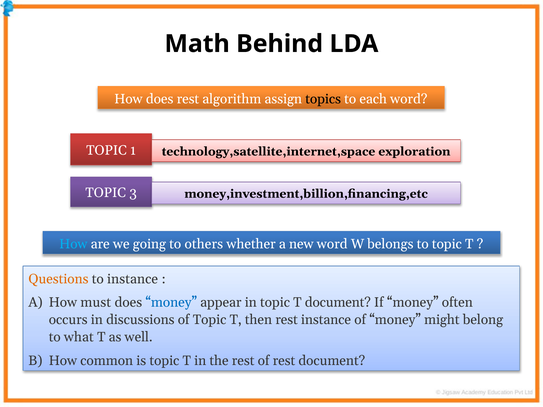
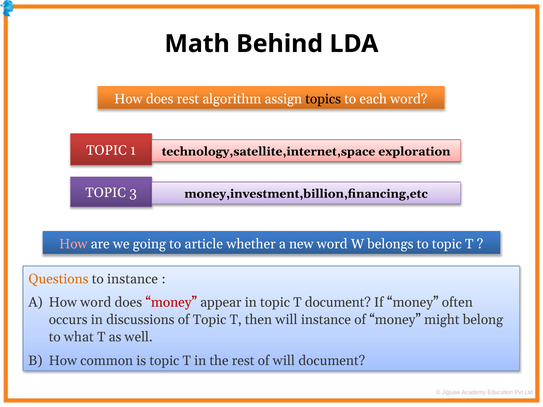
How at (73, 244) colour: light blue -> pink
others: others -> article
How must: must -> word
money at (171, 303) colour: blue -> red
then rest: rest -> will
of rest: rest -> will
